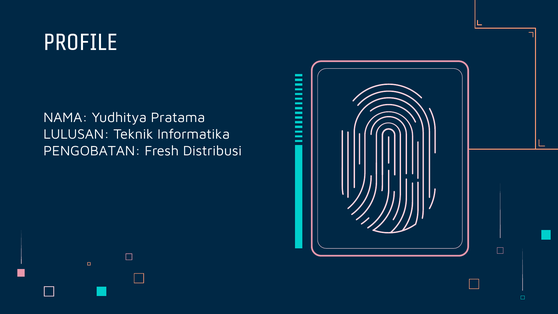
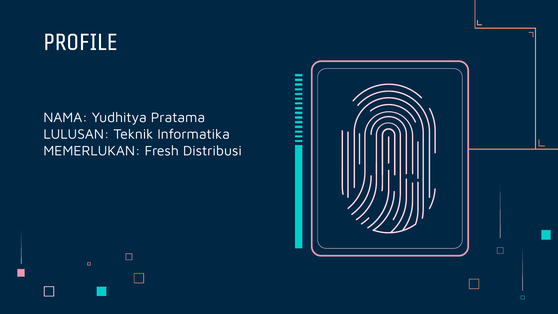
PENGOBATAN: PENGOBATAN -> MEMERLUKAN
